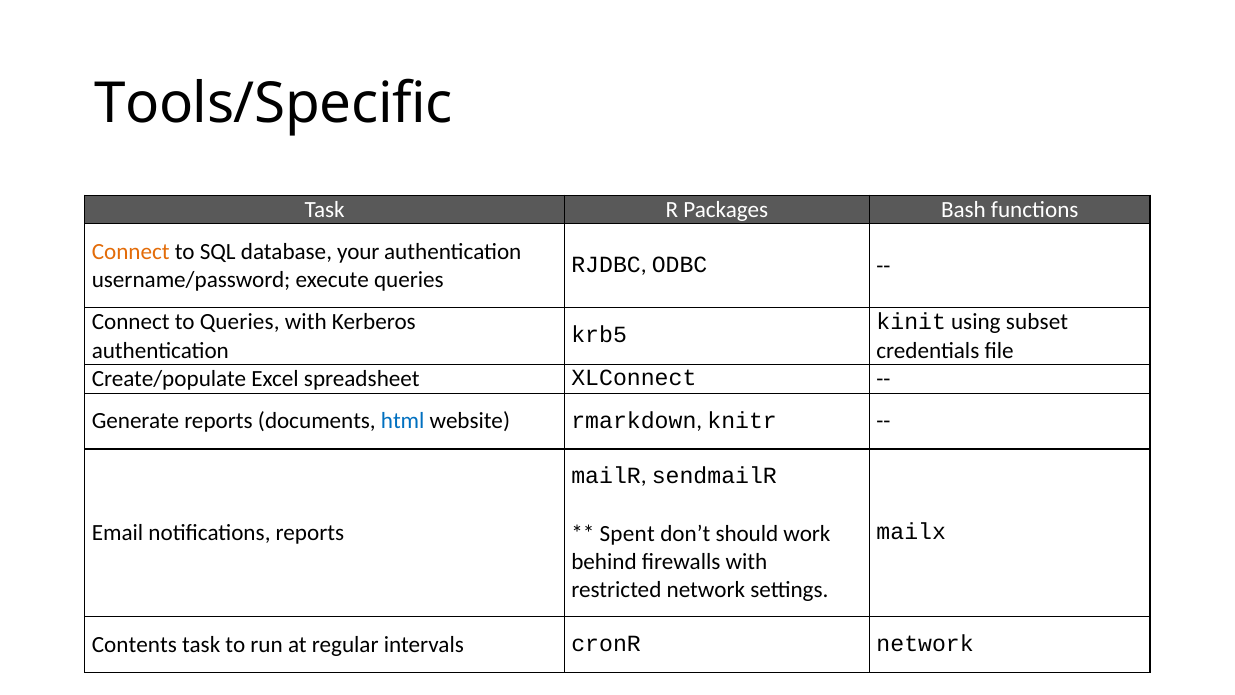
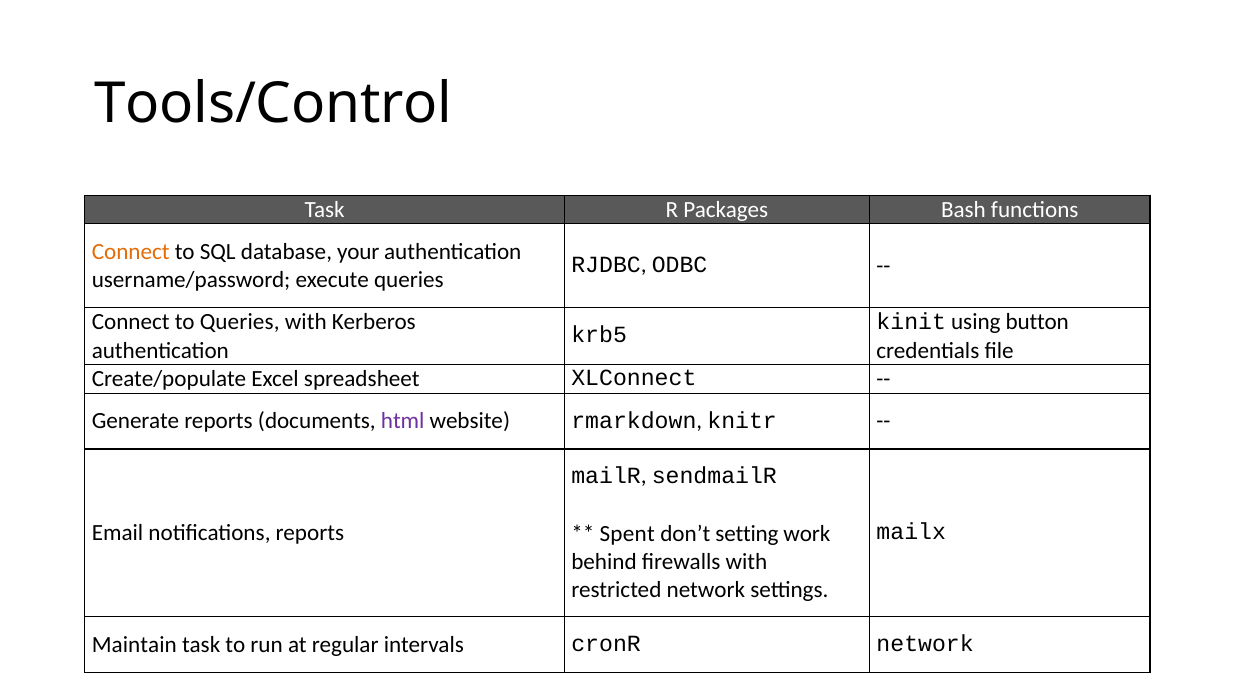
Tools/Specific: Tools/Specific -> Tools/Control
subset: subset -> button
html colour: blue -> purple
should: should -> setting
Contents: Contents -> Maintain
